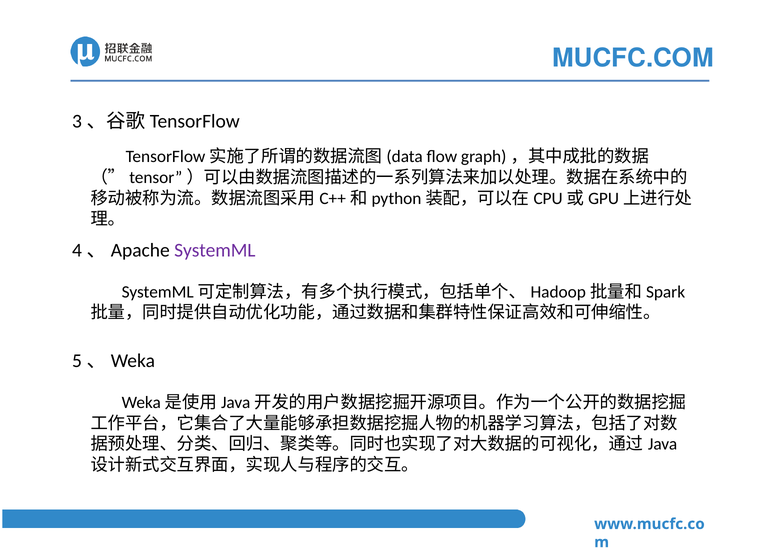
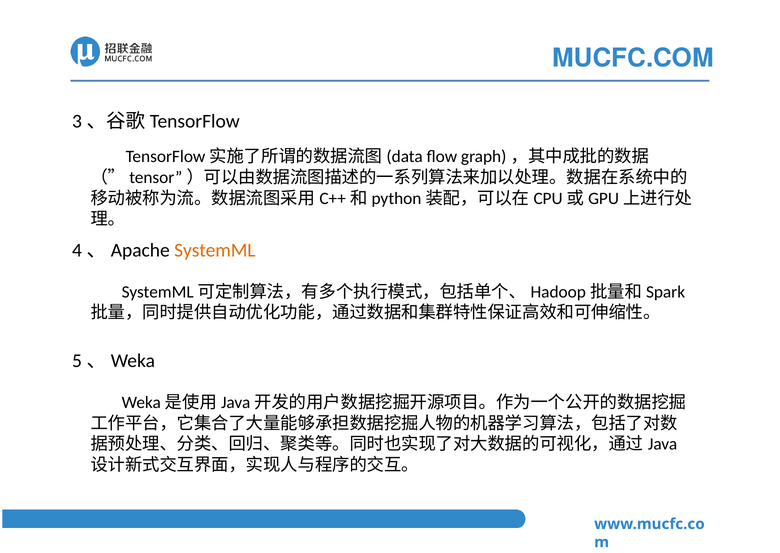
SystemML colour: purple -> orange
